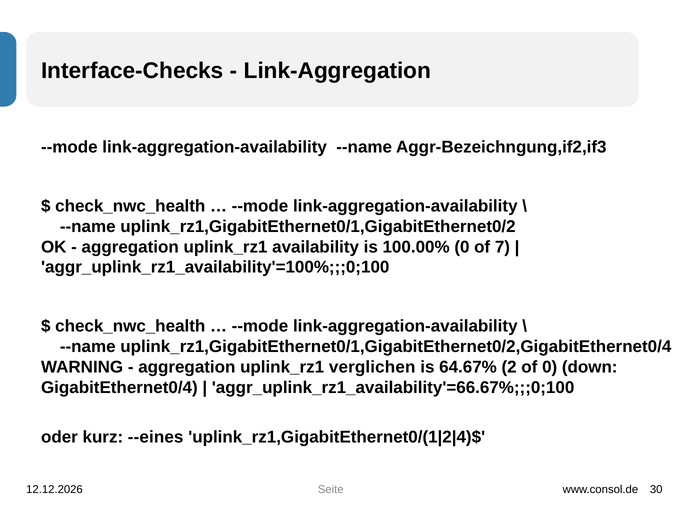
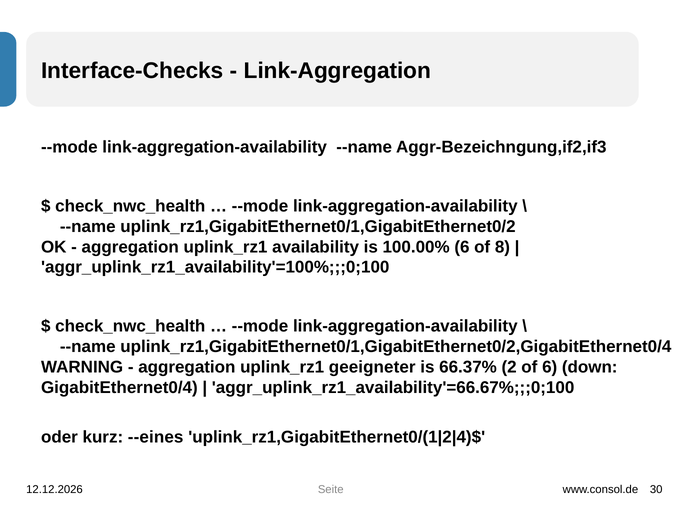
100.00% 0: 0 -> 6
7: 7 -> 8
verglichen: verglichen -> geeigneter
64.67%: 64.67% -> 66.37%
of 0: 0 -> 6
